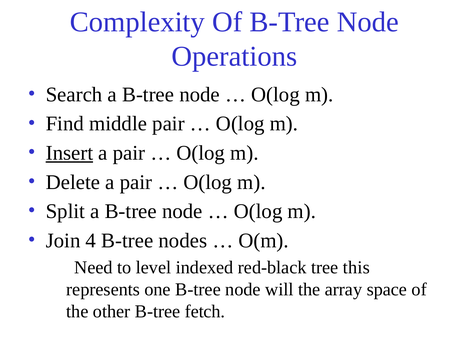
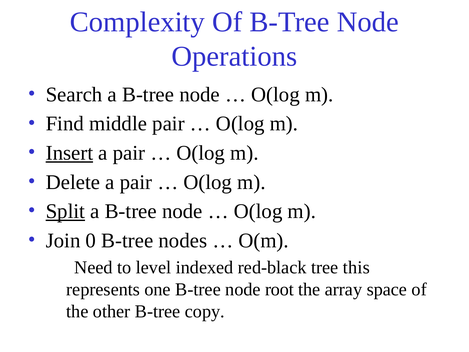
Split underline: none -> present
4: 4 -> 0
will: will -> root
fetch: fetch -> copy
